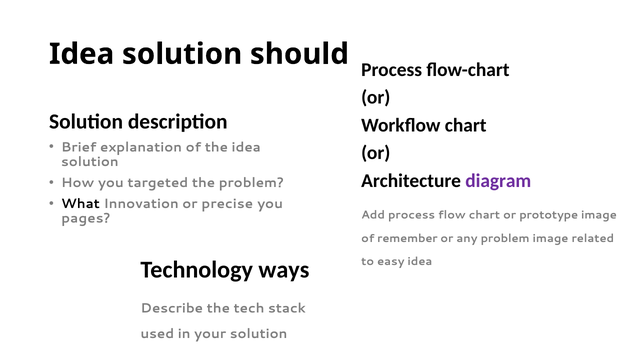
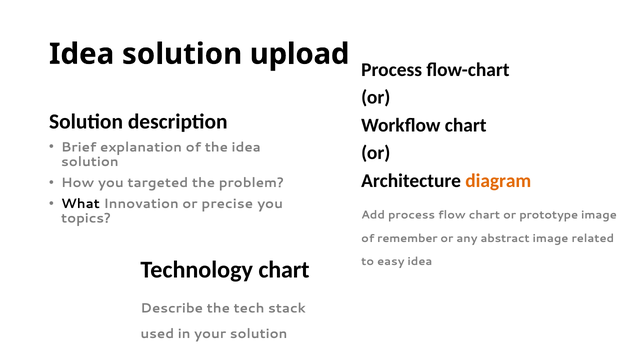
should: should -> upload
diagram colour: purple -> orange
pages: pages -> topics
any problem: problem -> abstract
Technology ways: ways -> chart
